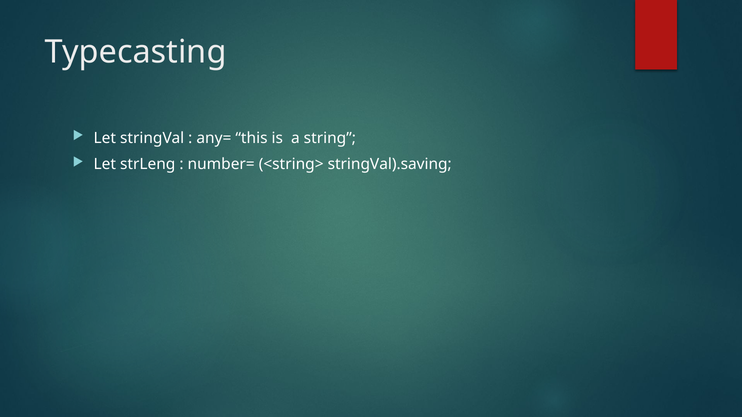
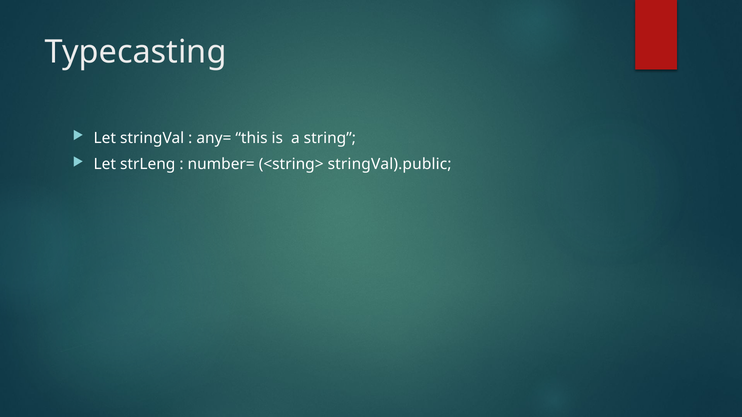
stringVal).saving: stringVal).saving -> stringVal).public
